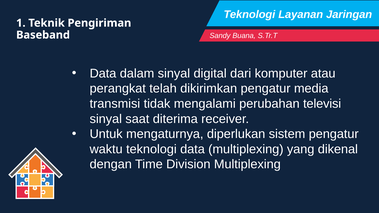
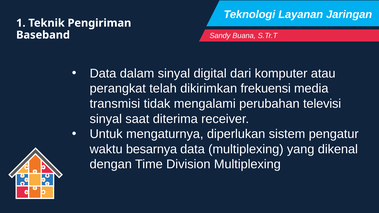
dikirimkan pengatur: pengatur -> frekuensi
waktu teknologi: teknologi -> besarnya
